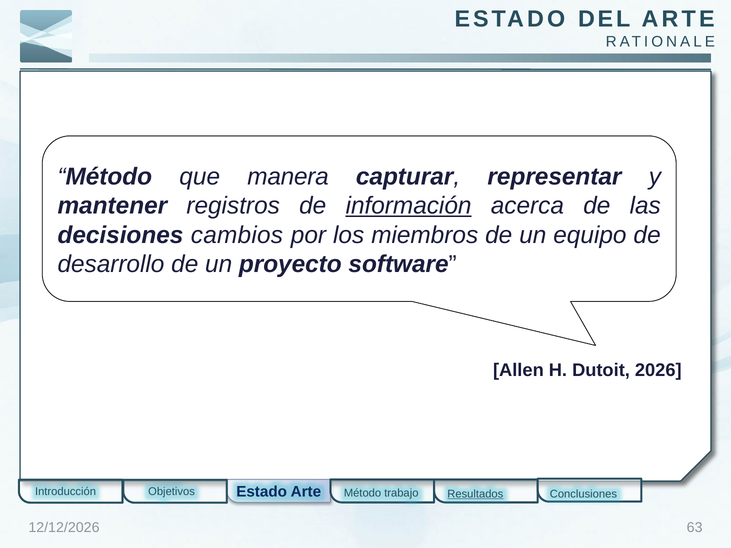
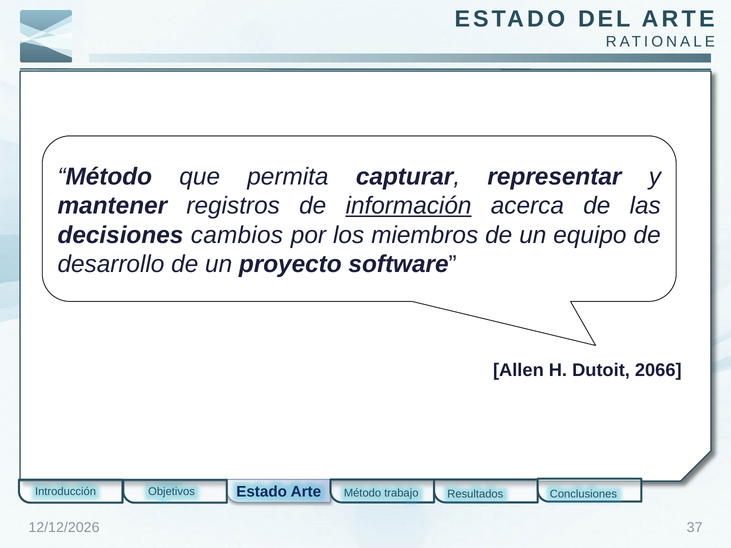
manera: manera -> permita
2026: 2026 -> 2066
Resultados underline: present -> none
63: 63 -> 37
